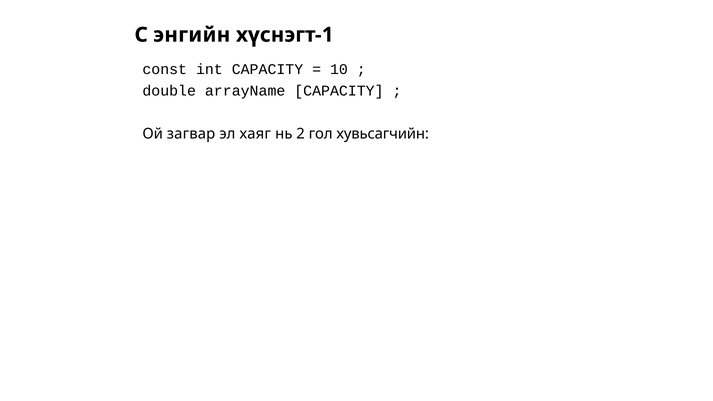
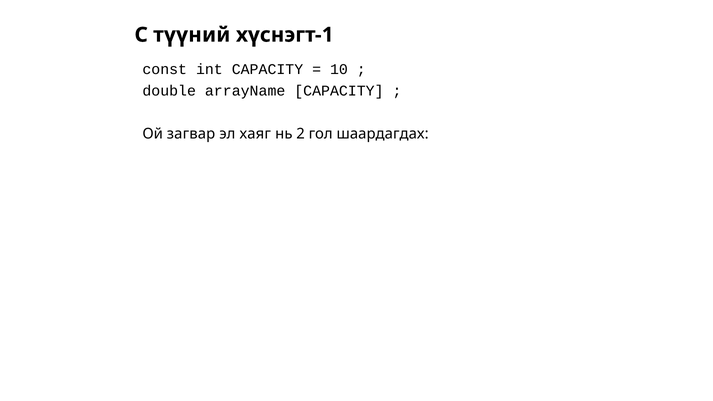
энгийн: энгийн -> түүний
хувьсагчийн: хувьсагчийн -> шаардагдах
